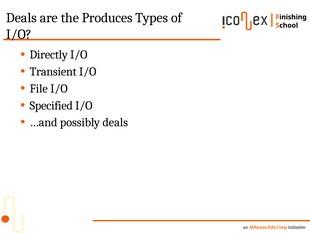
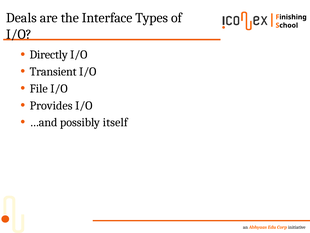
Produces: Produces -> Interface
Specified: Specified -> Provides
possibly deals: deals -> itself
